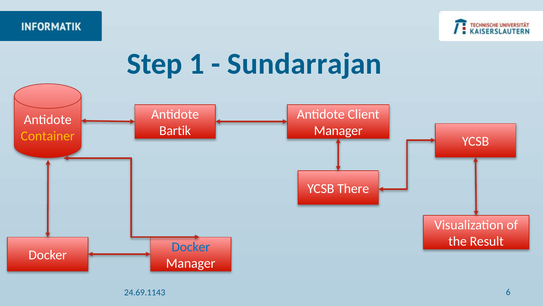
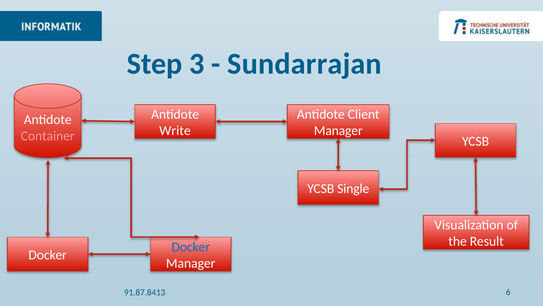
1: 1 -> 3
Bartik: Bartik -> Write
Container colour: yellow -> pink
There: There -> Single
24.69.1143: 24.69.1143 -> 91.87.8413
